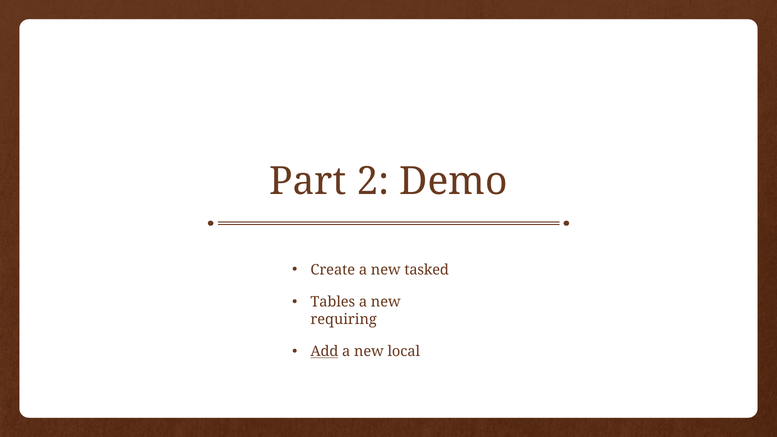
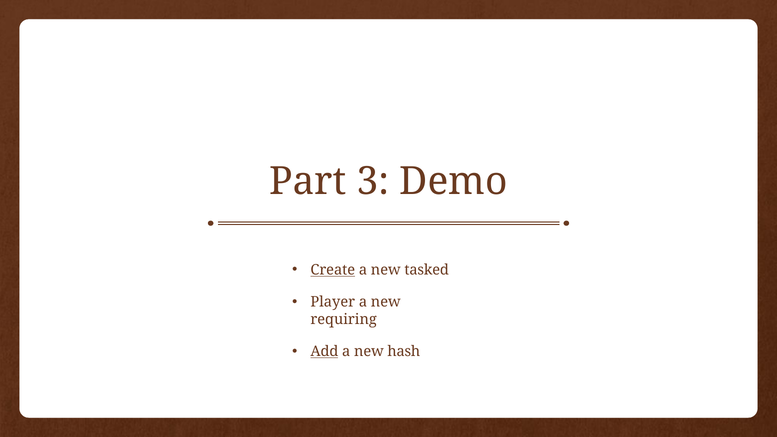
2: 2 -> 3
Create underline: none -> present
Tables: Tables -> Player
local: local -> hash
